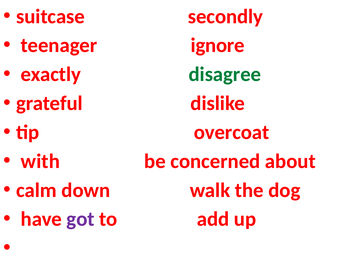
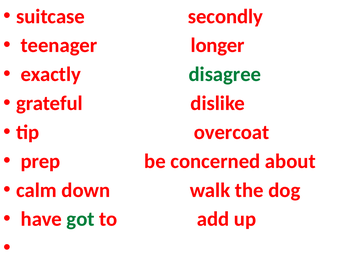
ignore: ignore -> longer
with: with -> prep
got colour: purple -> green
